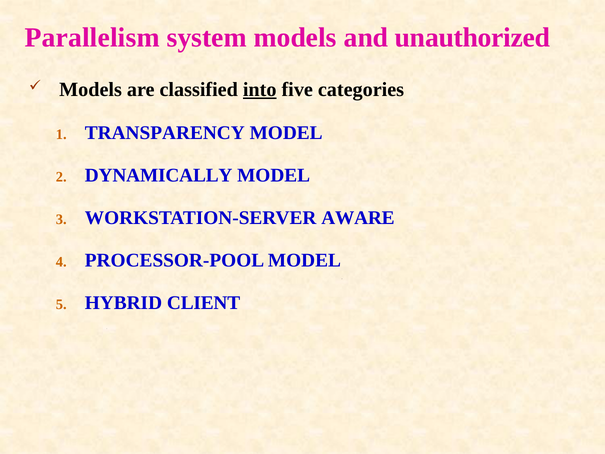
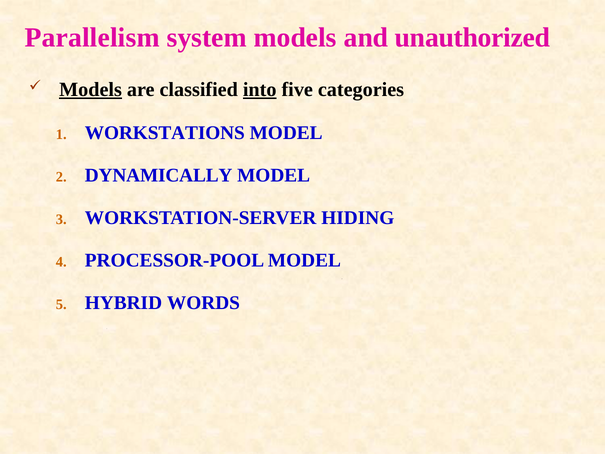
Models at (91, 90) underline: none -> present
TRANSPARENCY: TRANSPARENCY -> WORKSTATIONS
AWARE: AWARE -> HIDING
CLIENT: CLIENT -> WORDS
